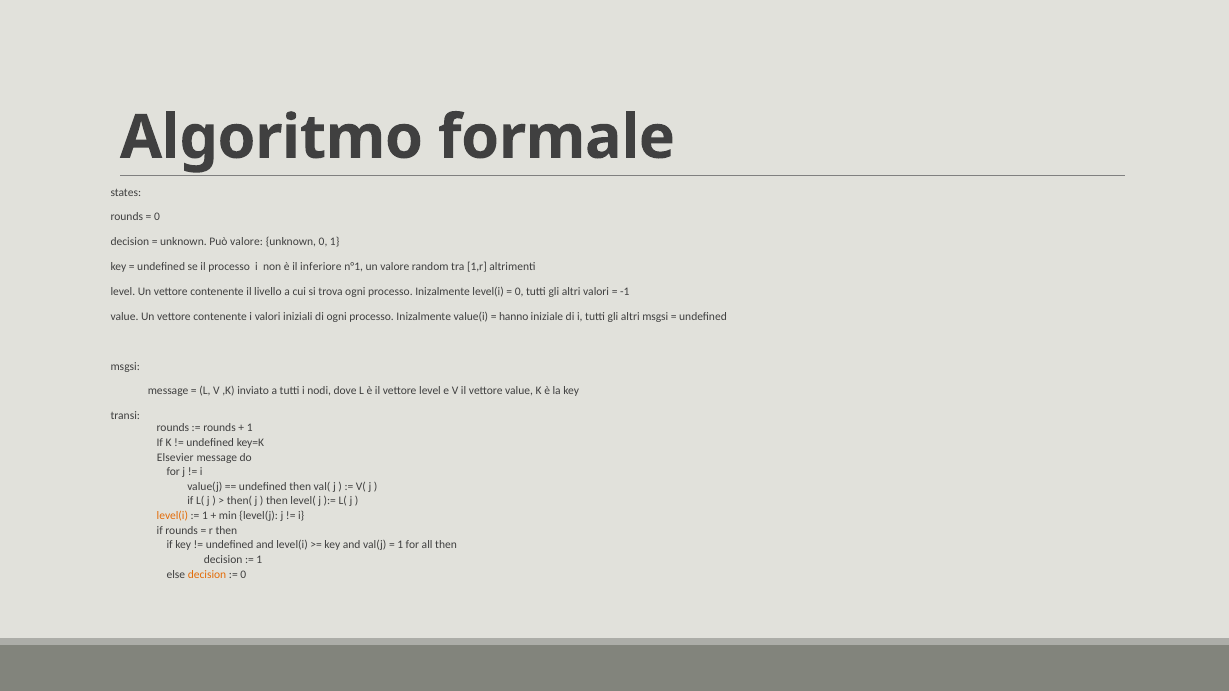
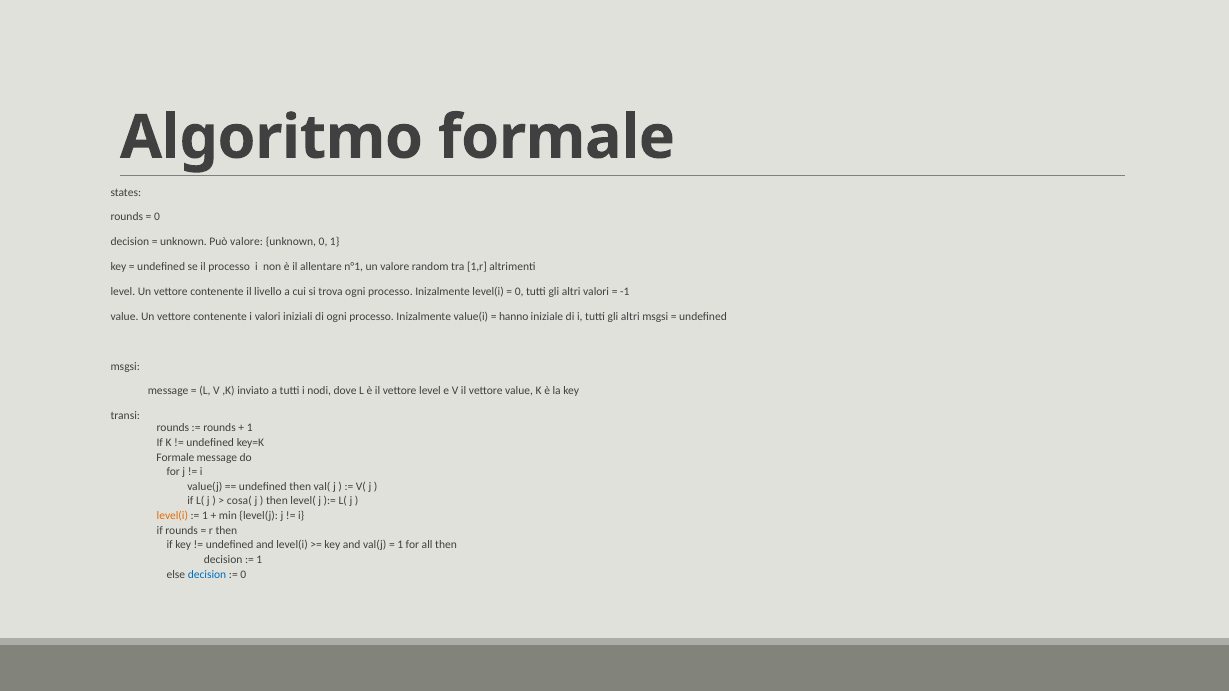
inferiore: inferiore -> allentare
Elsevier at (175, 457): Elsevier -> Formale
then(: then( -> cosa(
decision at (207, 574) colour: orange -> blue
